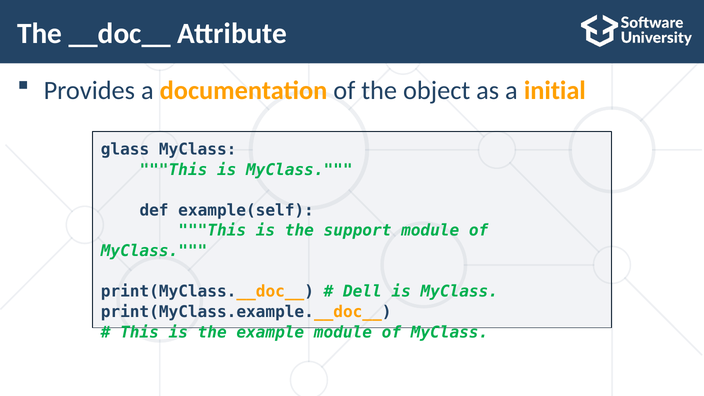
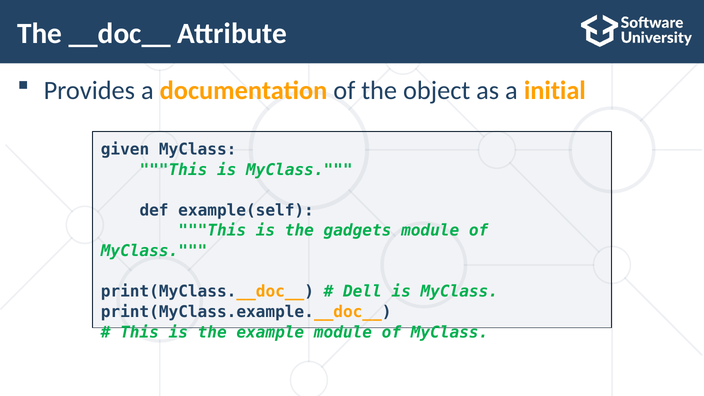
glass: glass -> given
support: support -> gadgets
